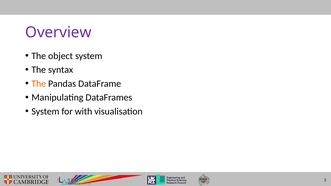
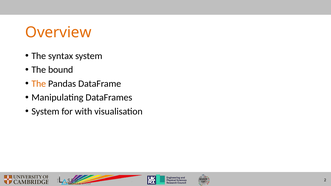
Overview colour: purple -> orange
object: object -> syntax
syntax: syntax -> bound
